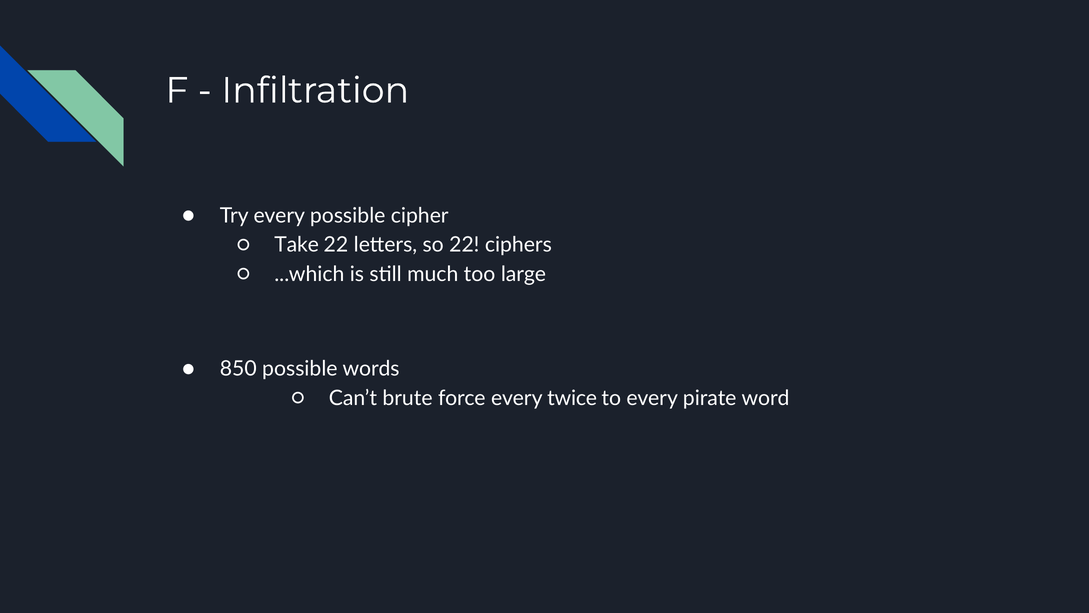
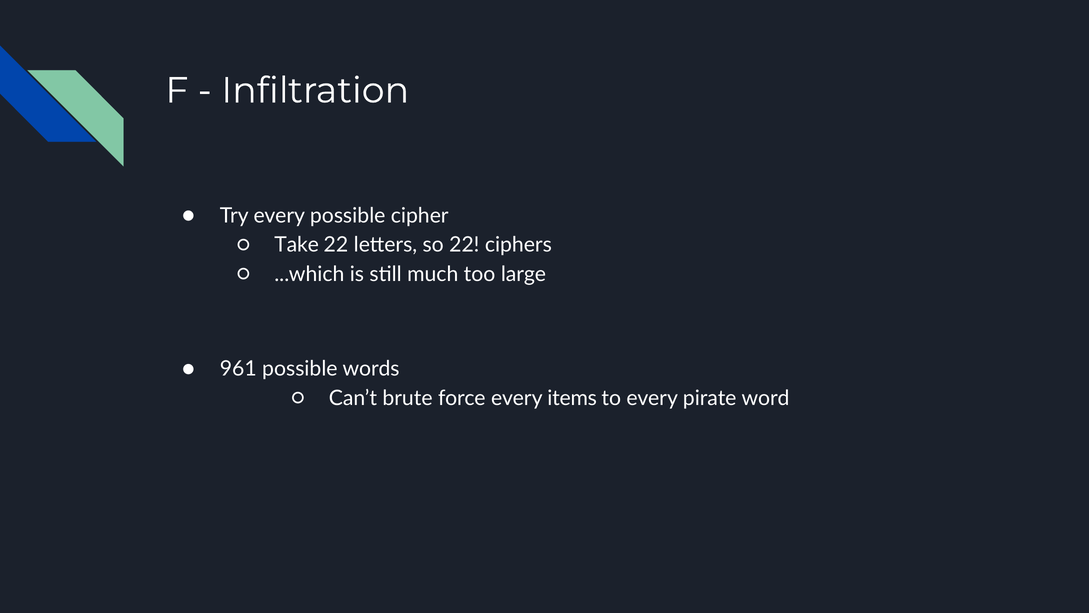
850: 850 -> 961
twice: twice -> items
